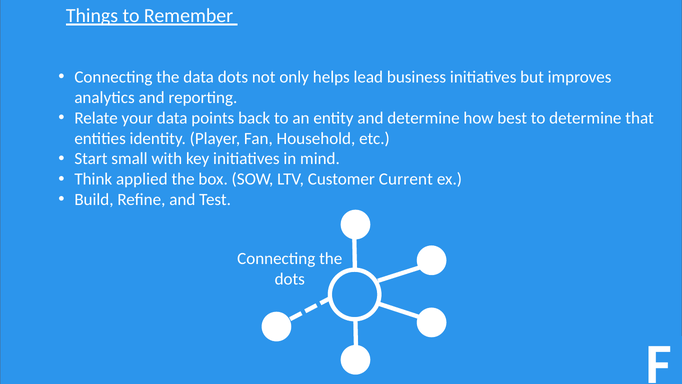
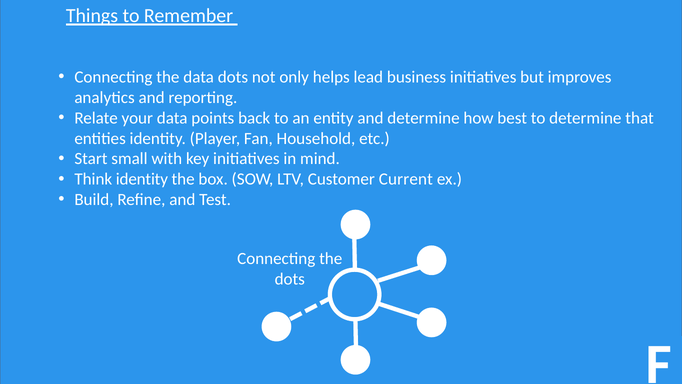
Think applied: applied -> identity
